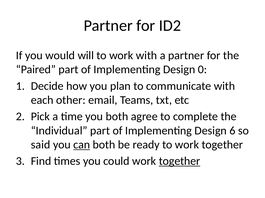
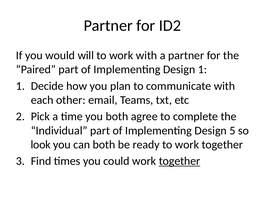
Design 0: 0 -> 1
6: 6 -> 5
said: said -> look
can underline: present -> none
